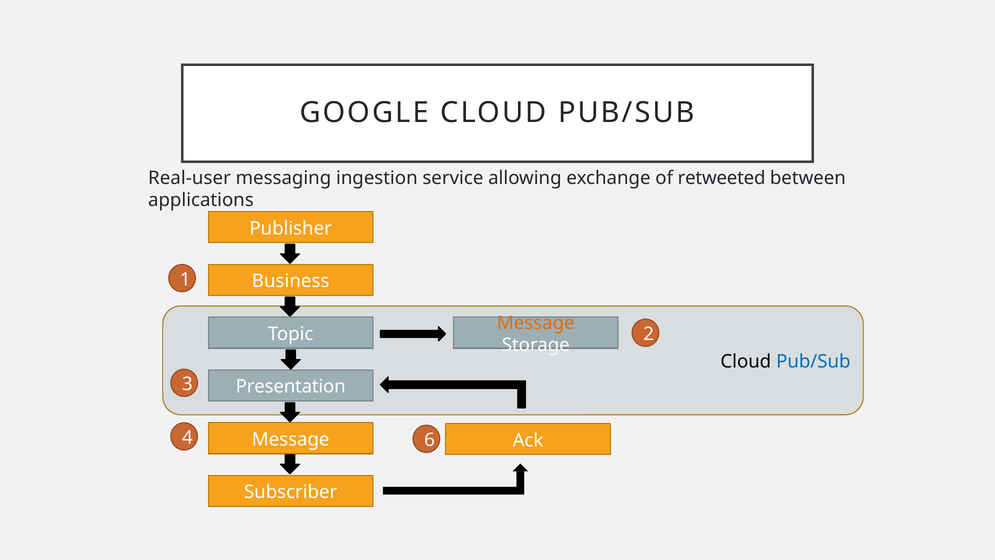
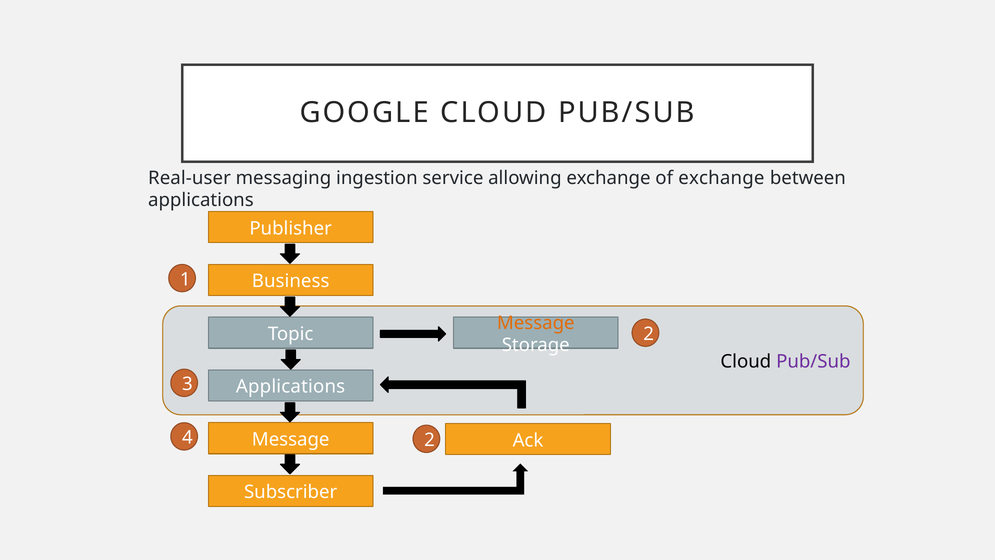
of retweeted: retweeted -> exchange
Pub/Sub at (813, 361) colour: blue -> purple
Presentation at (291, 387): Presentation -> Applications
4 6: 6 -> 2
